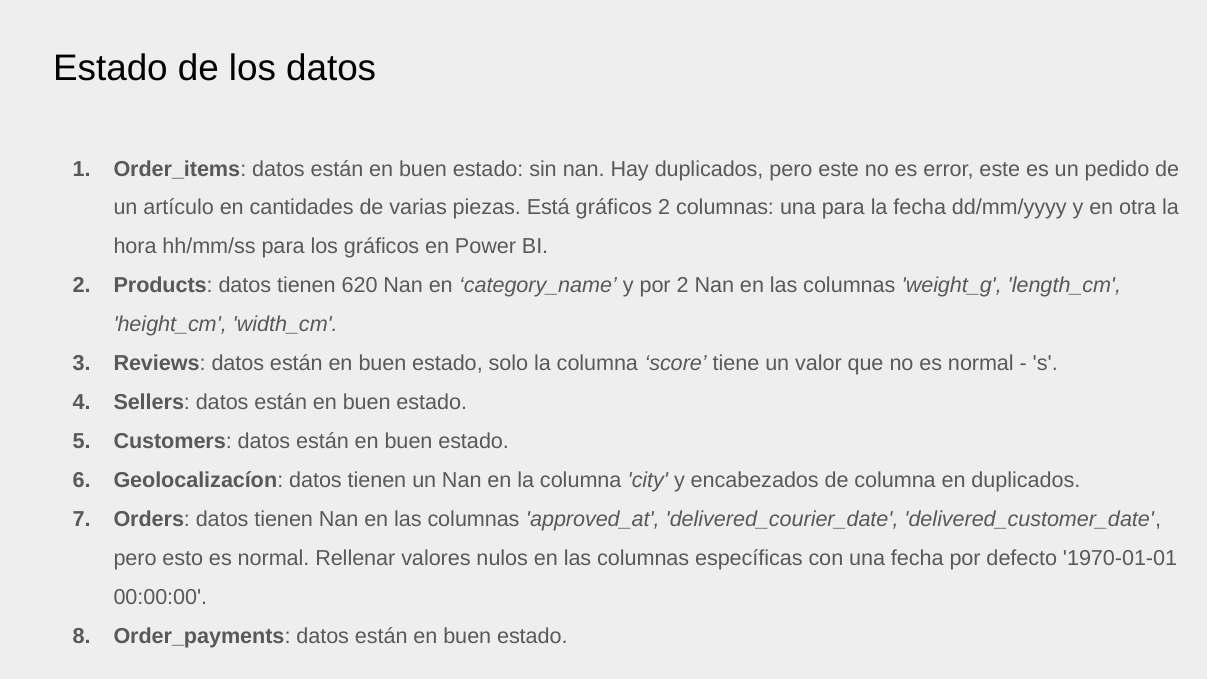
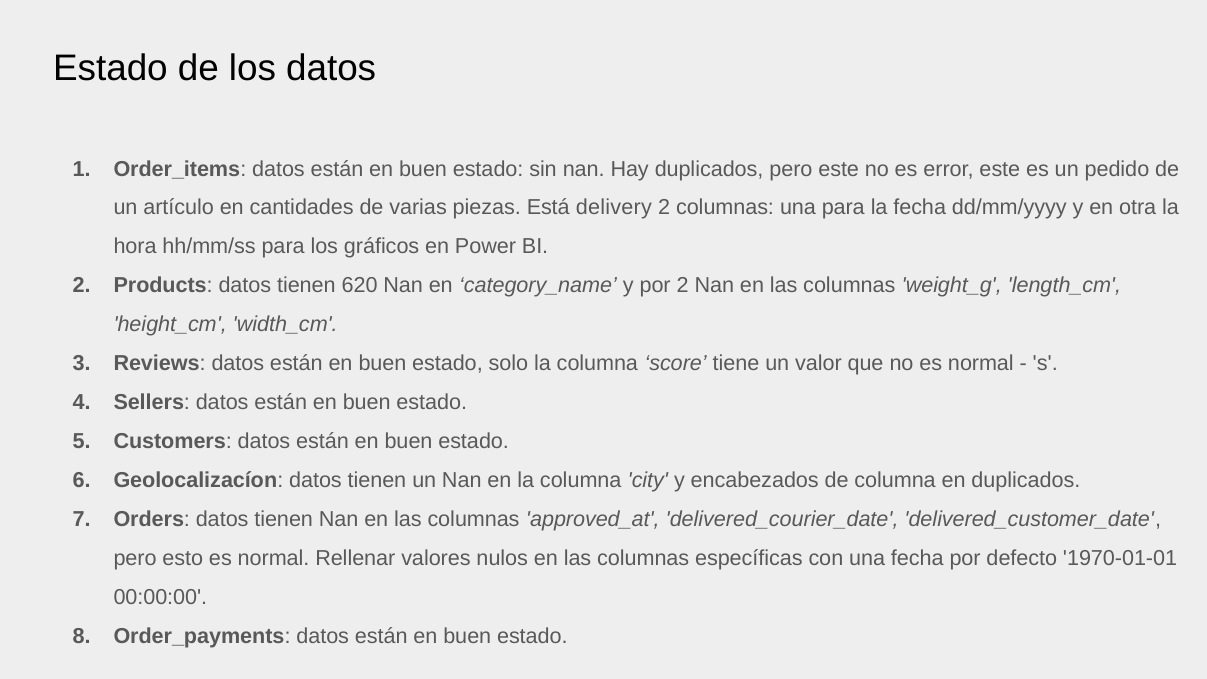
Está gráficos: gráficos -> delivery
